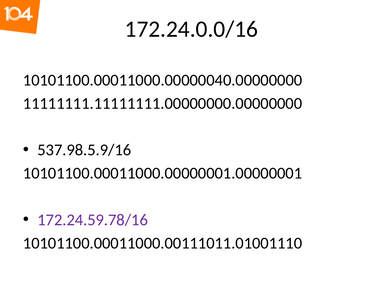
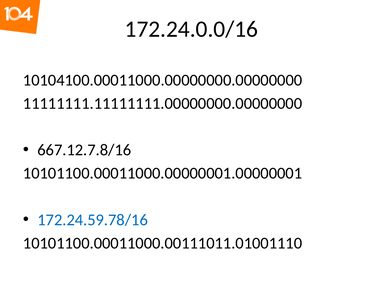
10101100.00011000.00000040.00000000: 10101100.00011000.00000040.00000000 -> 10104100.00011000.00000000.00000000
537.98.5.9/16: 537.98.5.9/16 -> 667.12.7.8/16
172.24.59.78/16 colour: purple -> blue
